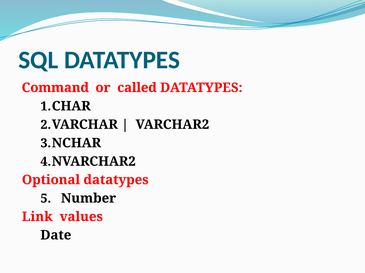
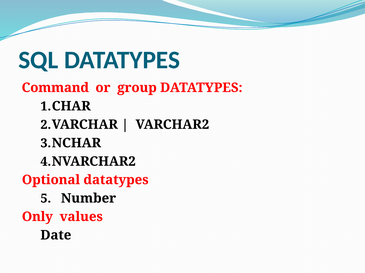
called: called -> group
Link: Link -> Only
